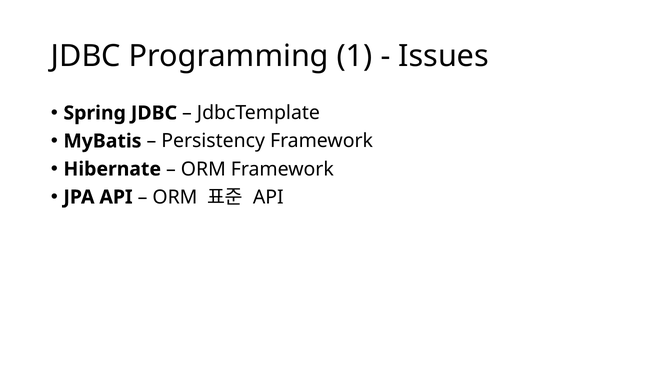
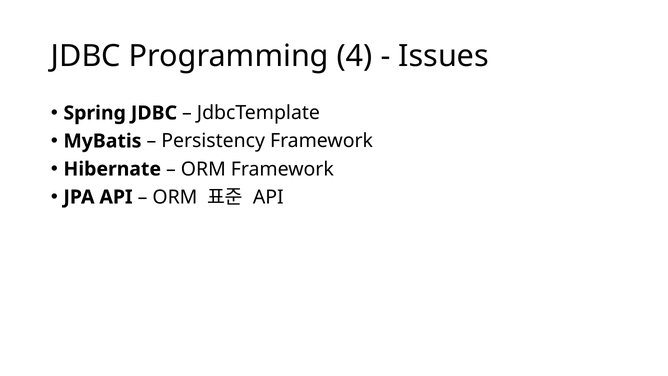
1: 1 -> 4
